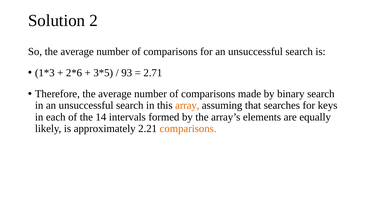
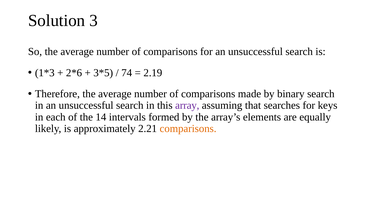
2: 2 -> 3
93: 93 -> 74
2.71: 2.71 -> 2.19
array colour: orange -> purple
